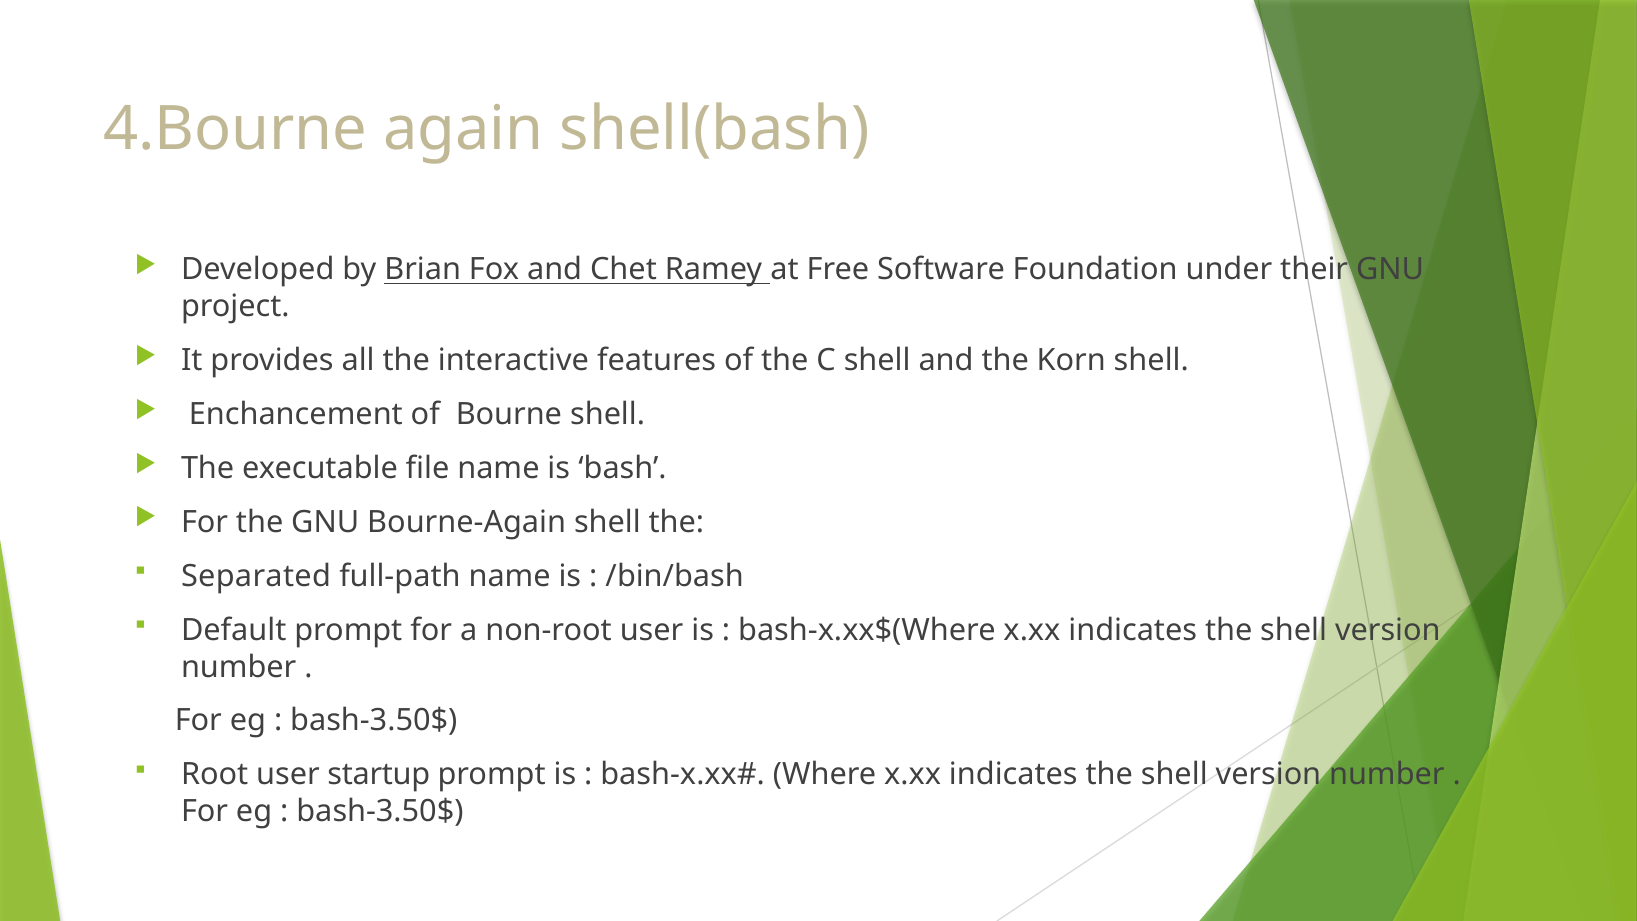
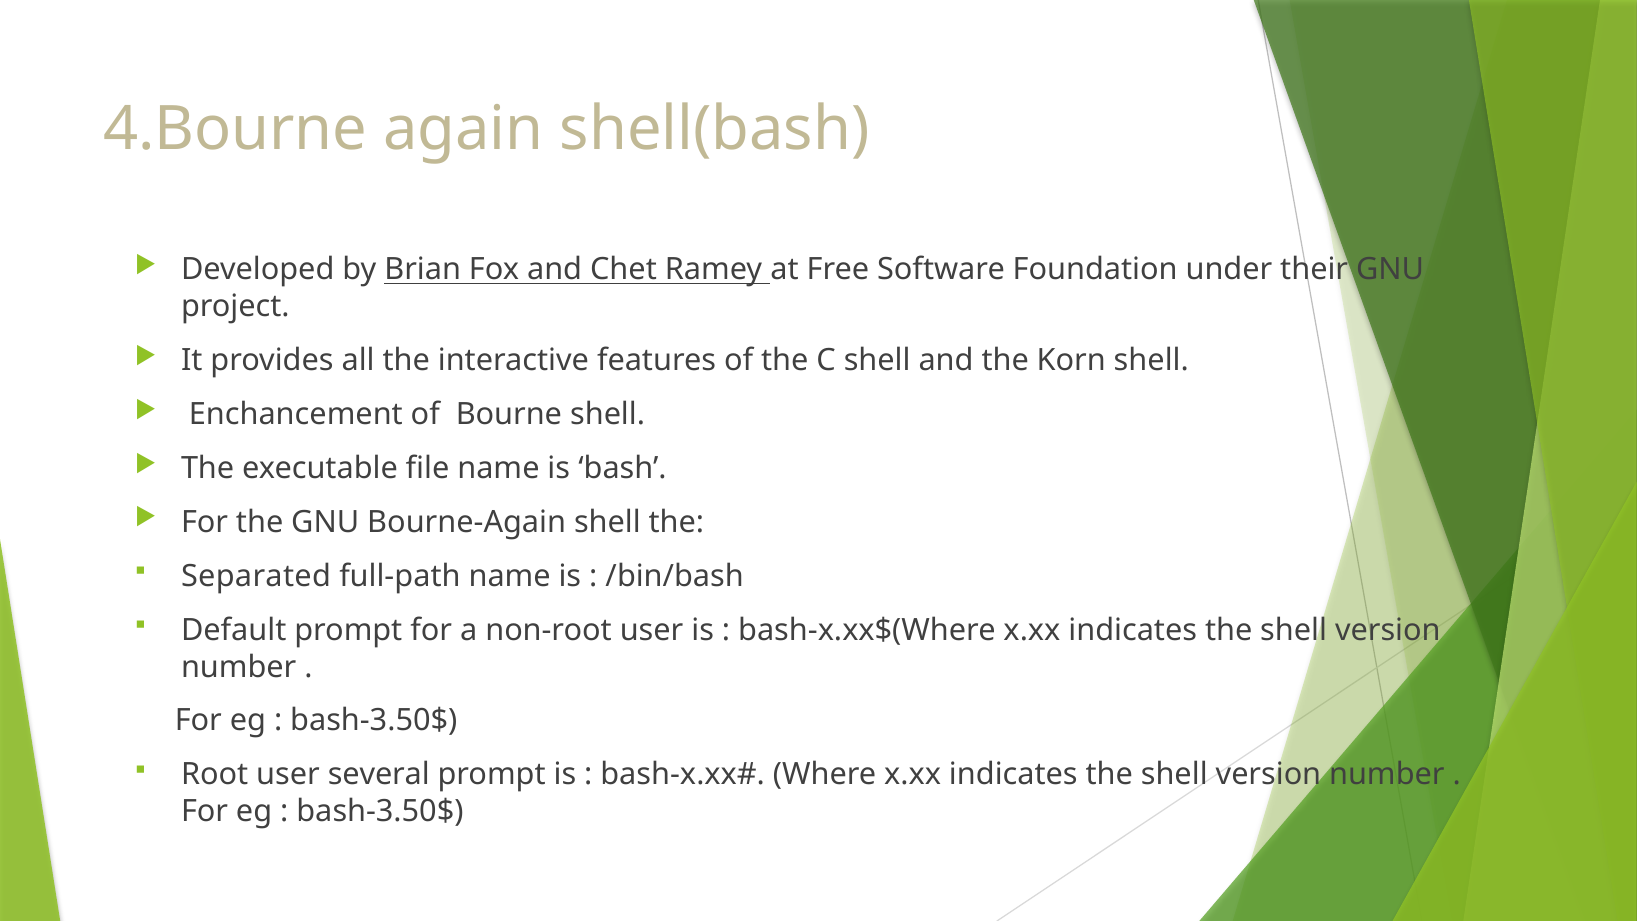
startup: startup -> several
